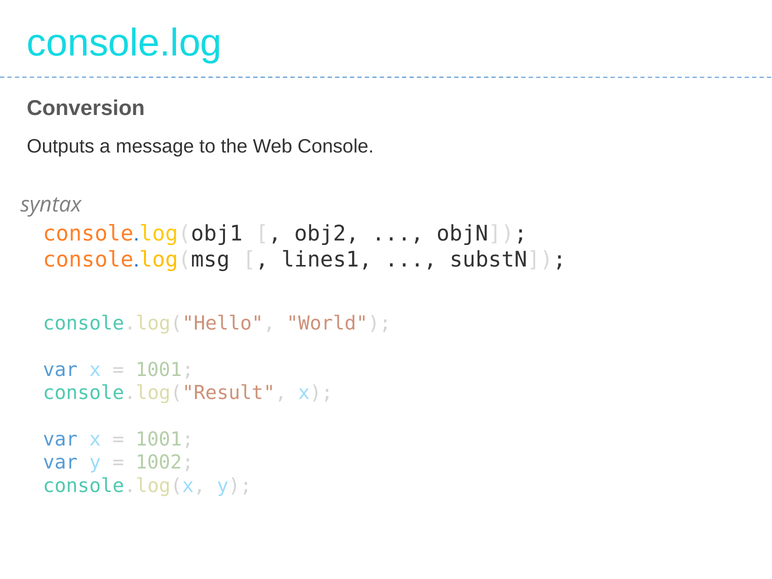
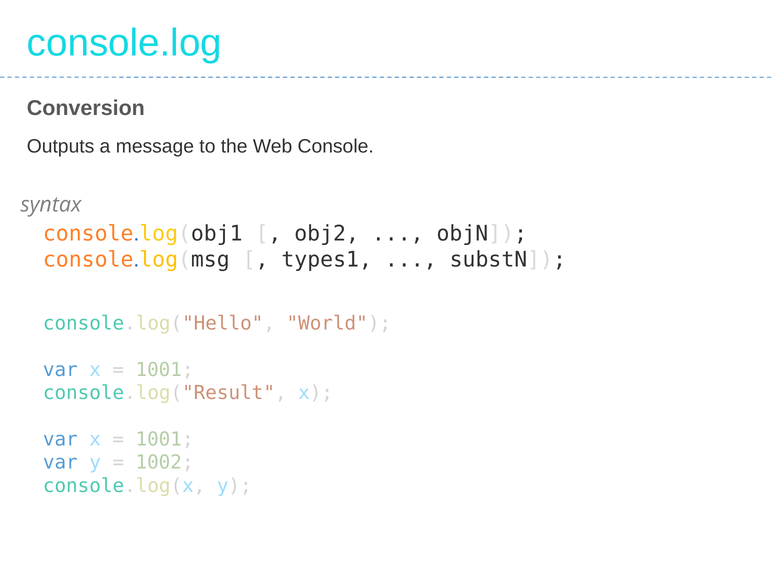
lines1: lines1 -> types1
